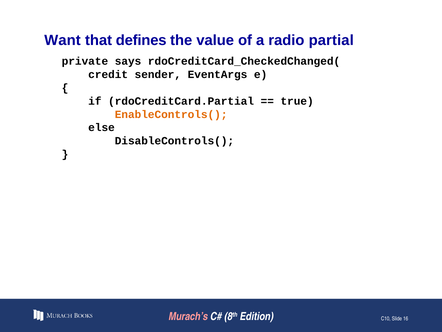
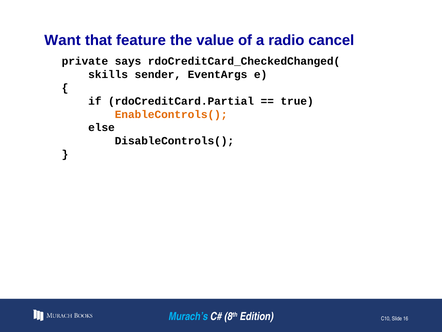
defines: defines -> feature
partial: partial -> cancel
credit: credit -> skills
Murach’s colour: pink -> light blue
